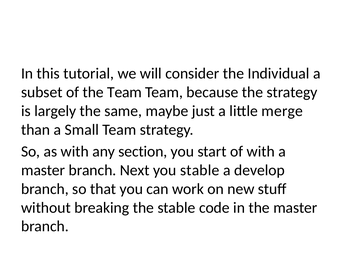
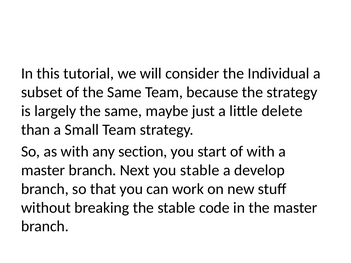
of the Team: Team -> Same
merge: merge -> delete
